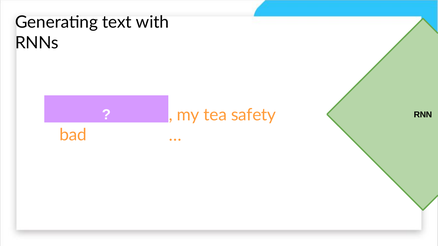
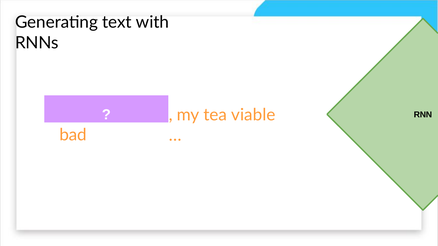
safety: safety -> viable
